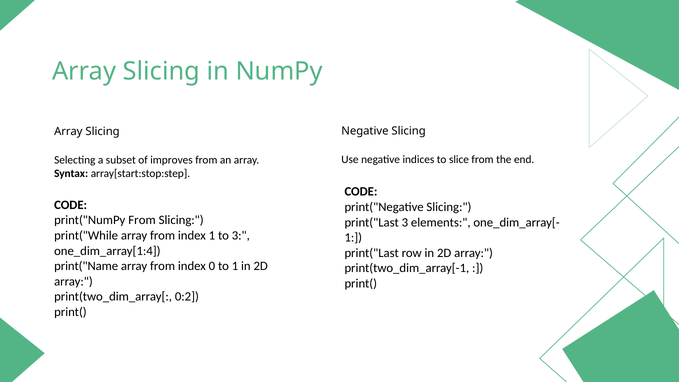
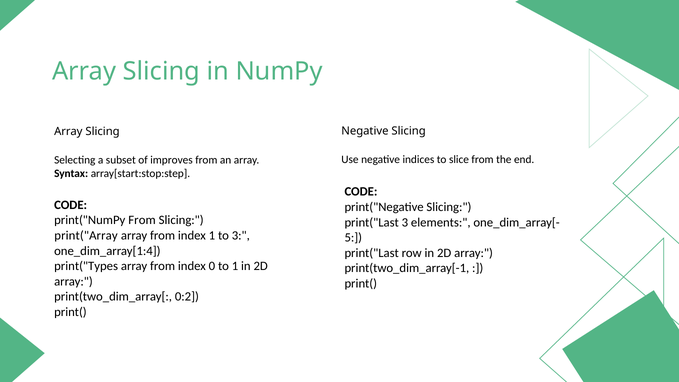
print("While: print("While -> print("Array
1 at (353, 238): 1 -> 5
print("Name: print("Name -> print("Types
